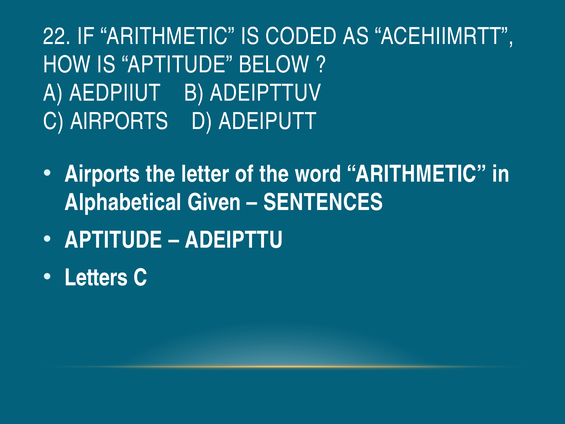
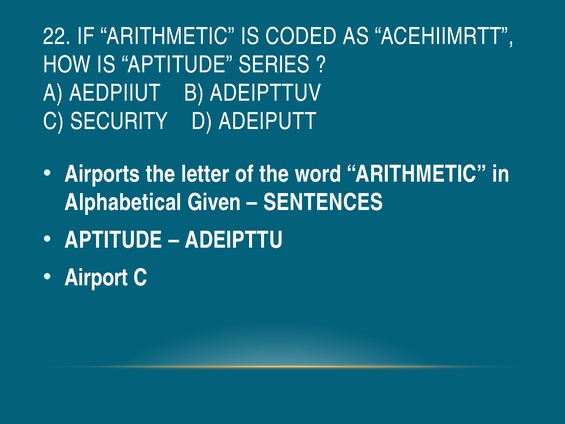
BELOW: BELOW -> SERIES
C AIRPORTS: AIRPORTS -> SECURITY
Letters: Letters -> Airport
